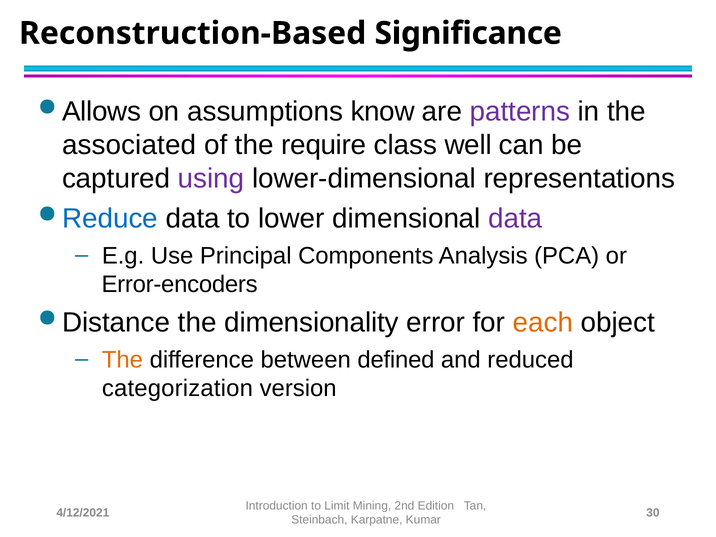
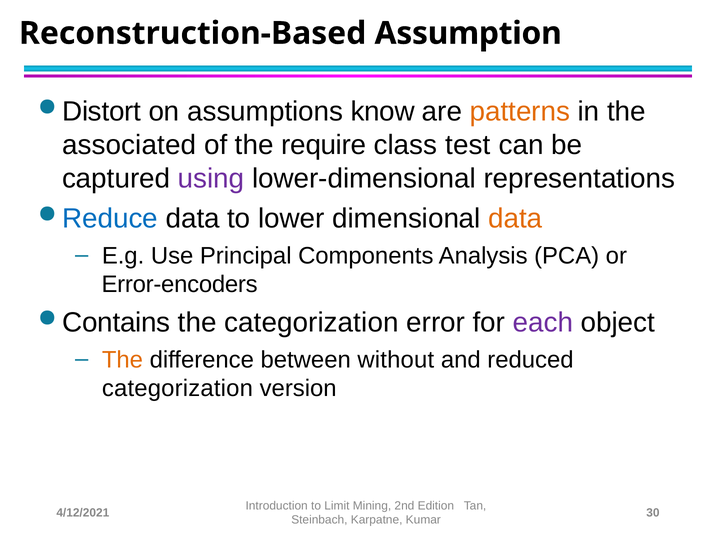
Significance: Significance -> Assumption
Allows: Allows -> Distort
patterns colour: purple -> orange
well: well -> test
data at (515, 219) colour: purple -> orange
Distance: Distance -> Contains
the dimensionality: dimensionality -> categorization
each colour: orange -> purple
defined: defined -> without
